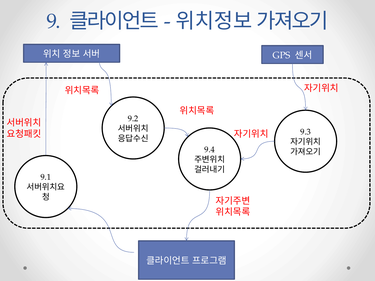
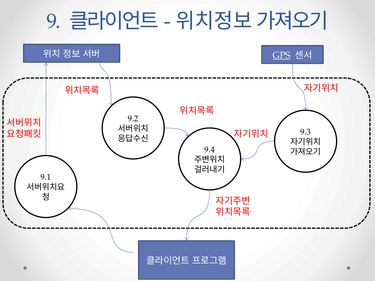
GPS underline: none -> present
